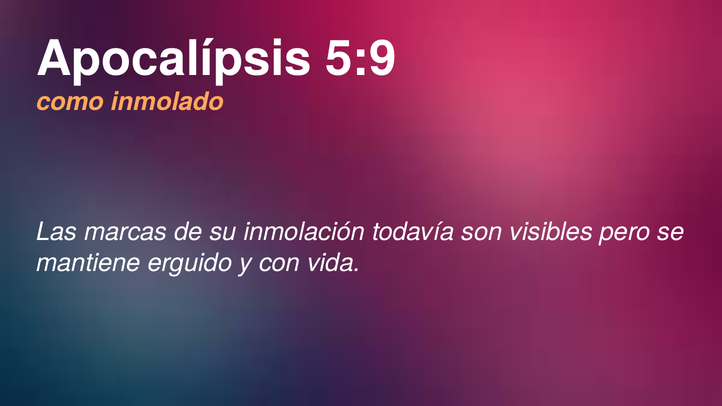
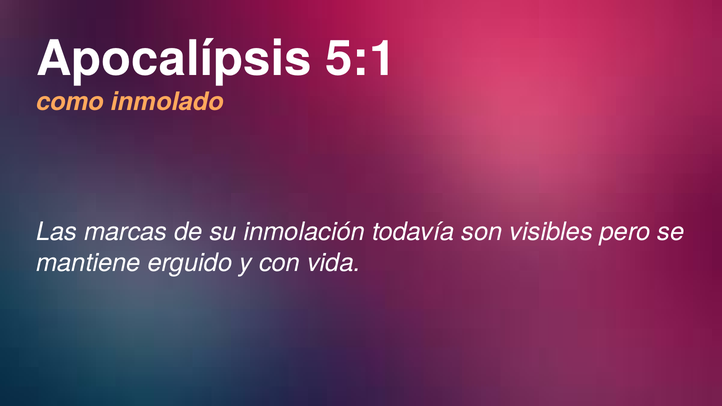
5:9: 5:9 -> 5:1
